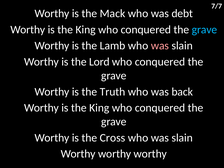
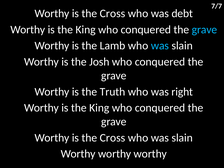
Mack at (113, 13): Mack -> Cross
was at (160, 46) colour: pink -> light blue
Lord: Lord -> Josh
back: back -> right
